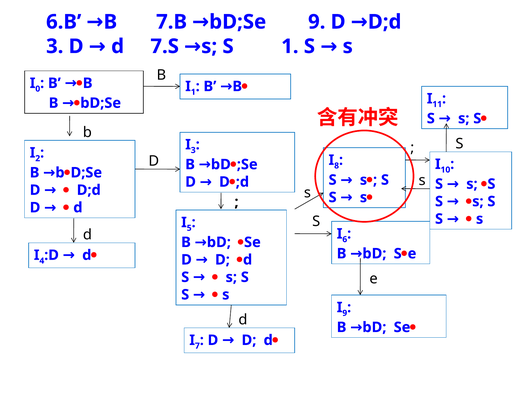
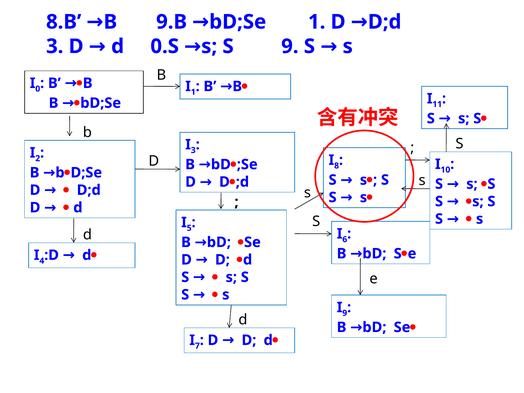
7.B: 7.B -> 9.B
9 at (317, 22): 9 -> 1
6.B: 6.B -> 8.B
7.S: 7.S -> 0.S
S 1: 1 -> 9
